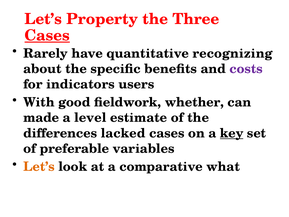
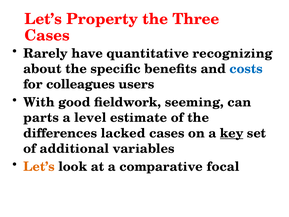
Cases at (47, 36) underline: present -> none
costs colour: purple -> blue
indicators: indicators -> colleagues
whether: whether -> seeming
made: made -> parts
preferable: preferable -> additional
what: what -> focal
